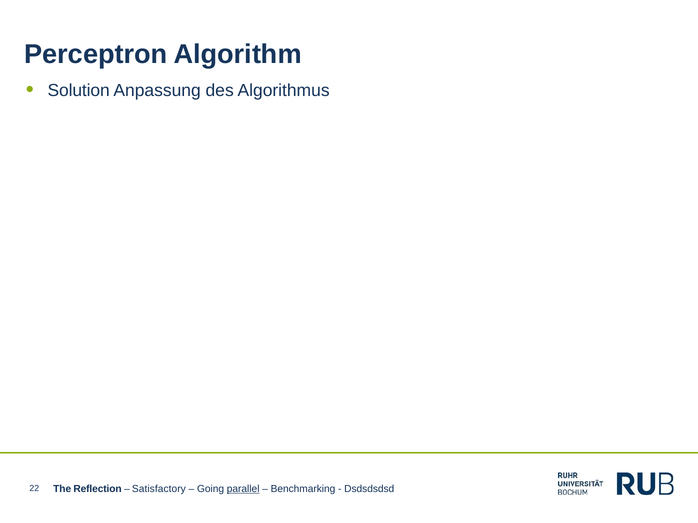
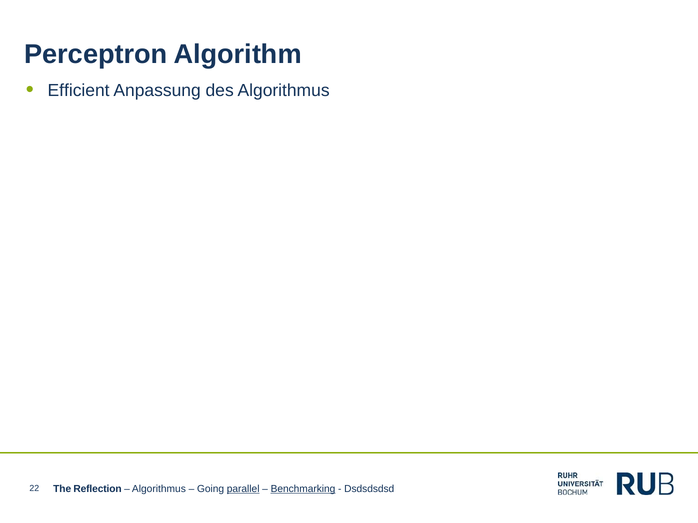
Solution: Solution -> Efficient
Satisfactory at (159, 489): Satisfactory -> Algorithmus
Benchmarking underline: none -> present
